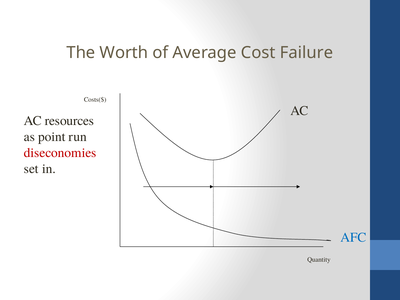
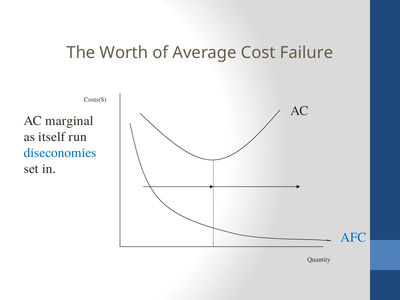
resources: resources -> marginal
point: point -> itself
diseconomies colour: red -> blue
